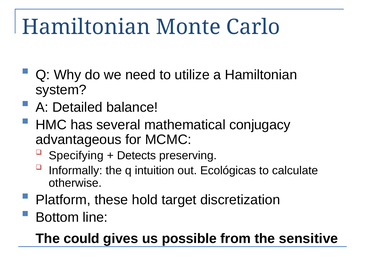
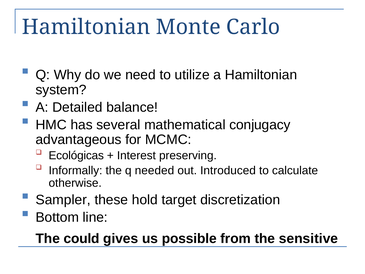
Specifying: Specifying -> Ecológicas
Detects: Detects -> Interest
intuition: intuition -> needed
Ecológicas: Ecológicas -> Introduced
Platform: Platform -> Sampler
